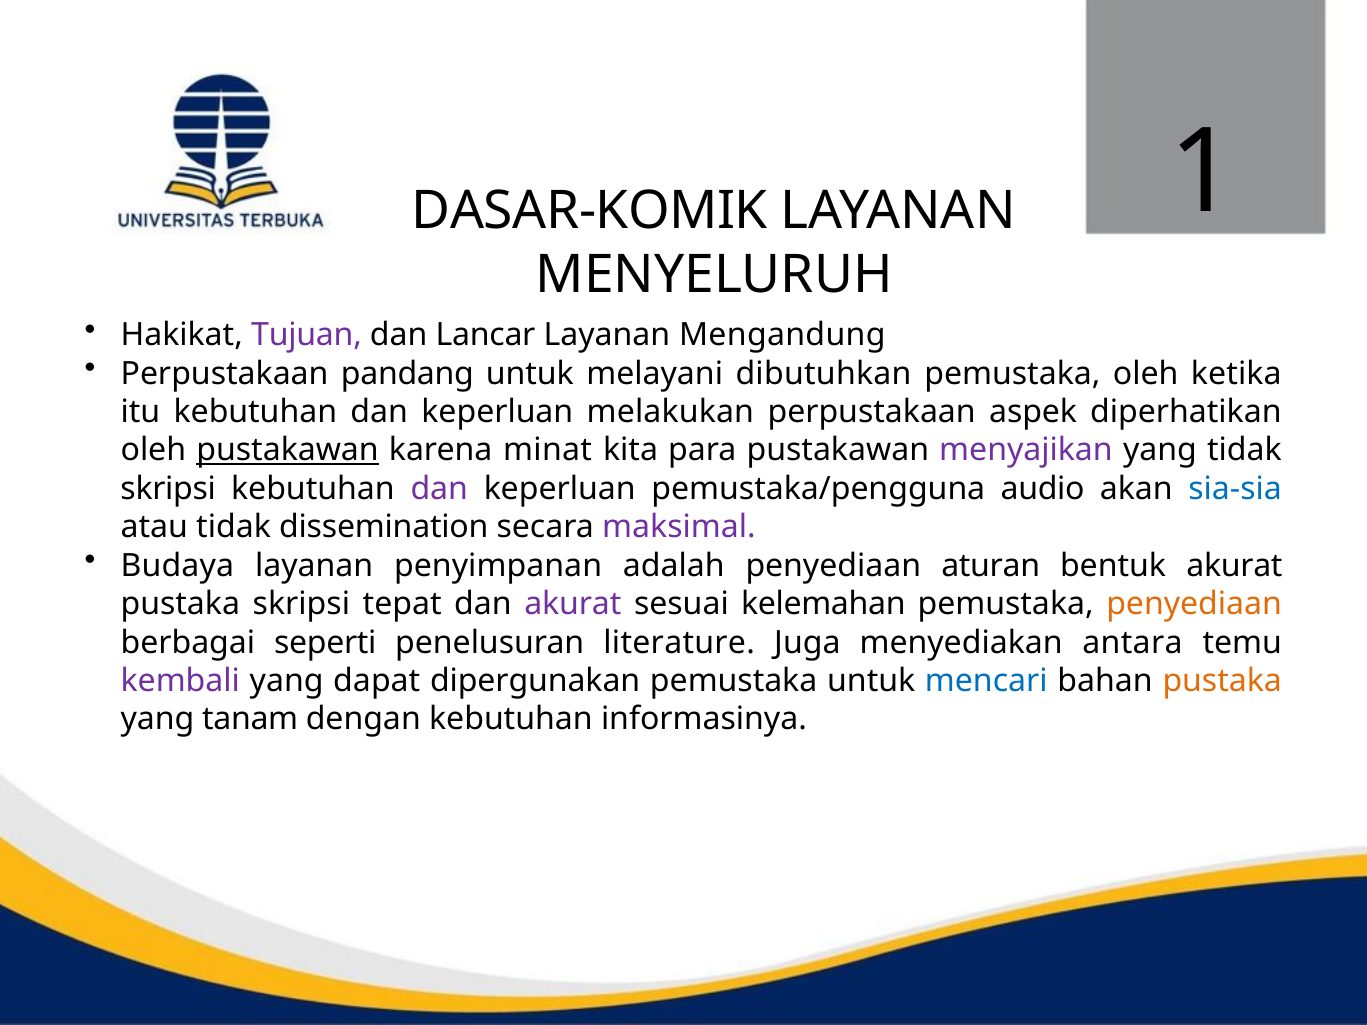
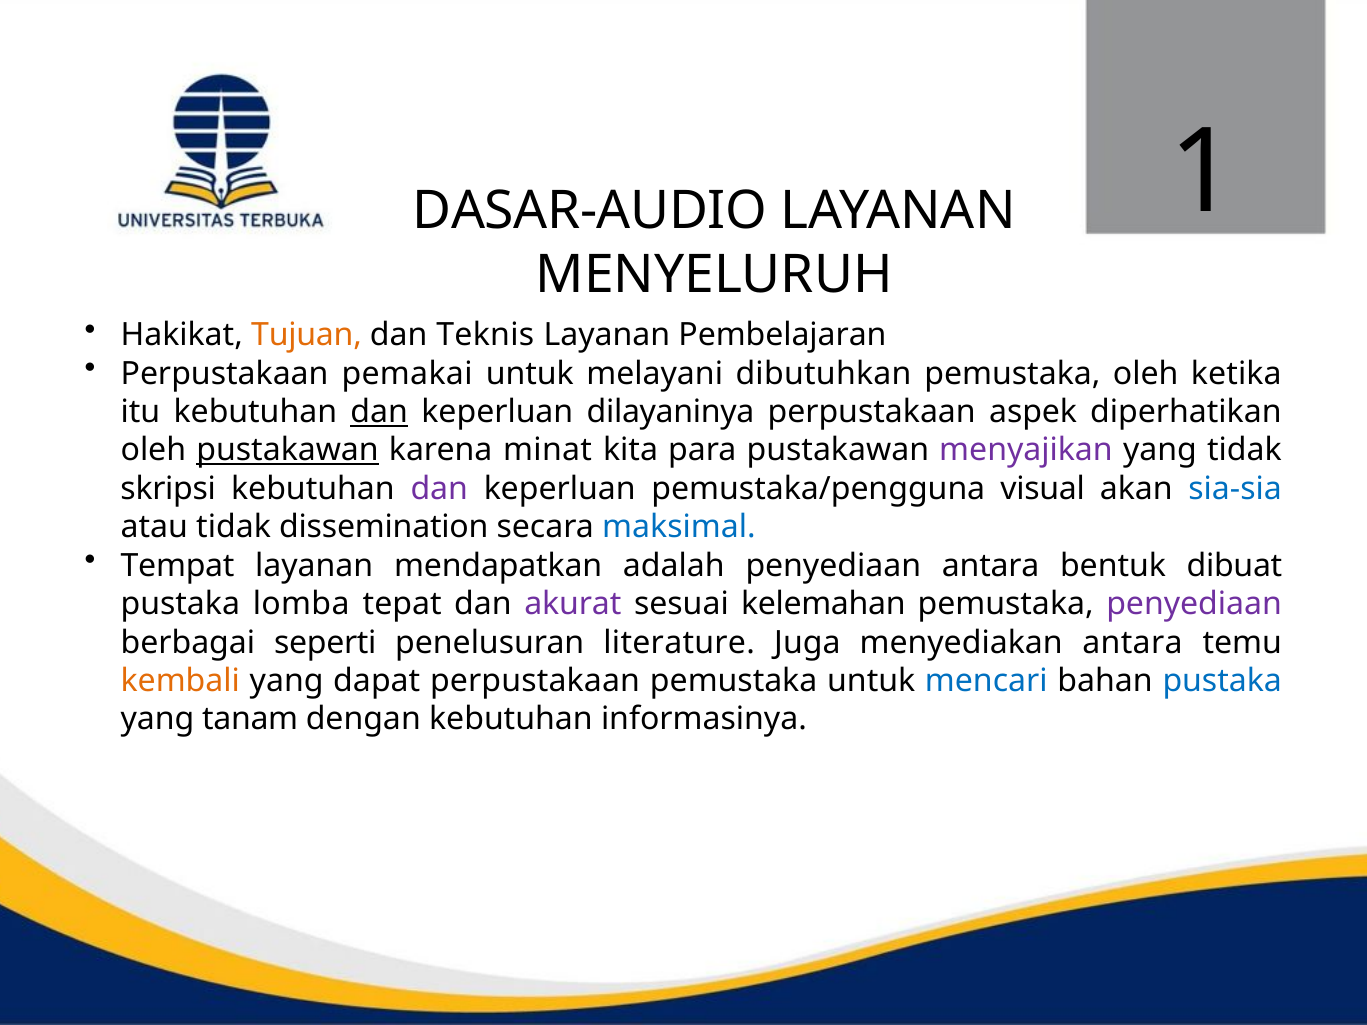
DASAR-KOMIK: DASAR-KOMIK -> DASAR-AUDIO
Tujuan colour: purple -> orange
Lancar: Lancar -> Teknis
Mengandung: Mengandung -> Pembelajaran
pandang: pandang -> pemakai
dan at (379, 412) underline: none -> present
melakukan: melakukan -> dilayaninya
audio: audio -> visual
maksimal colour: purple -> blue
Budaya: Budaya -> Tempat
penyimpanan: penyimpanan -> mendapatkan
penyediaan aturan: aturan -> antara
bentuk akurat: akurat -> dibuat
pustaka skripsi: skripsi -> lomba
penyediaan at (1194, 604) colour: orange -> purple
kembali colour: purple -> orange
dapat dipergunakan: dipergunakan -> perpustakaan
pustaka at (1222, 681) colour: orange -> blue
